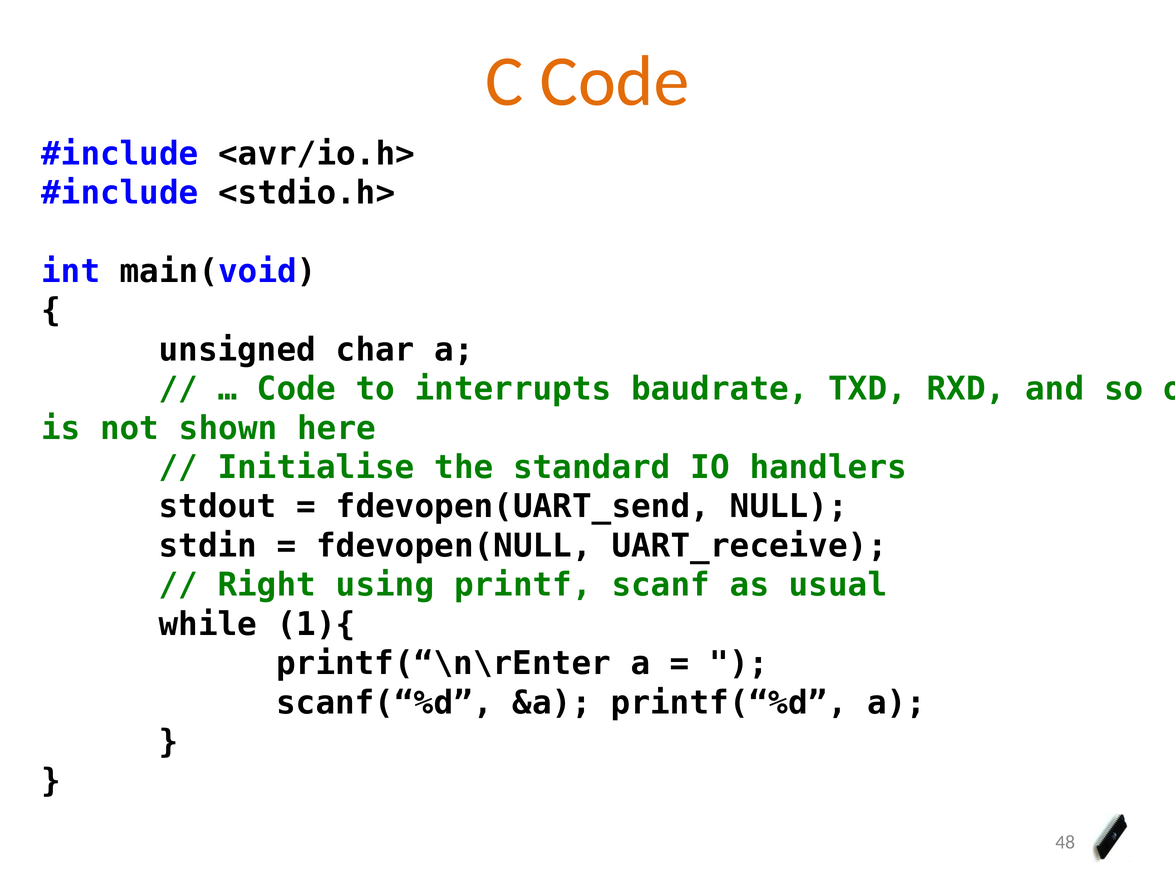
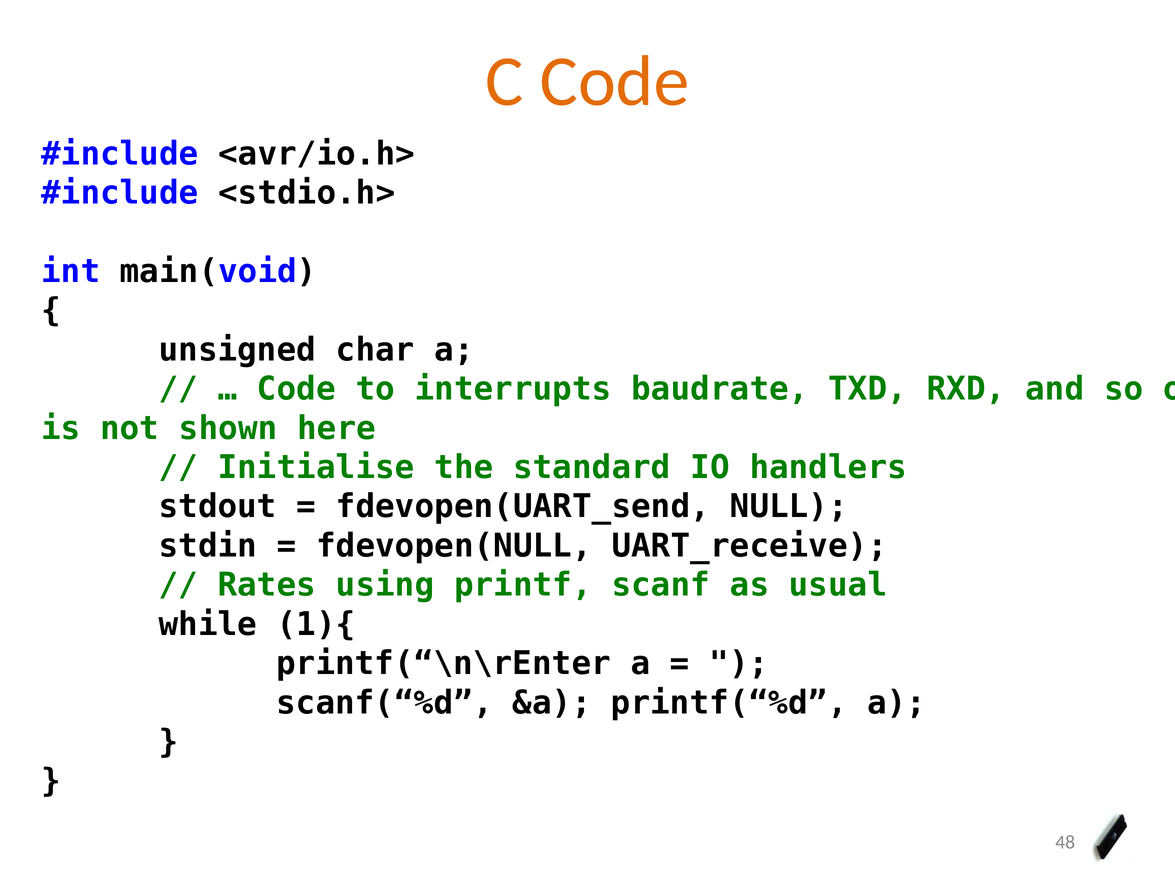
Right: Right -> Rates
